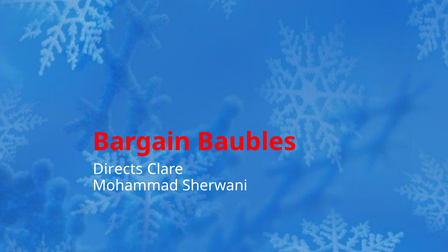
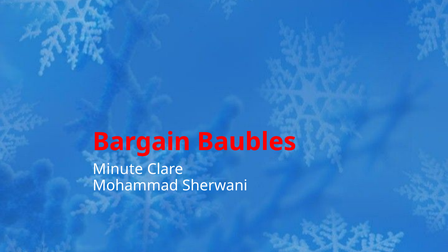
Directs: Directs -> Minute
